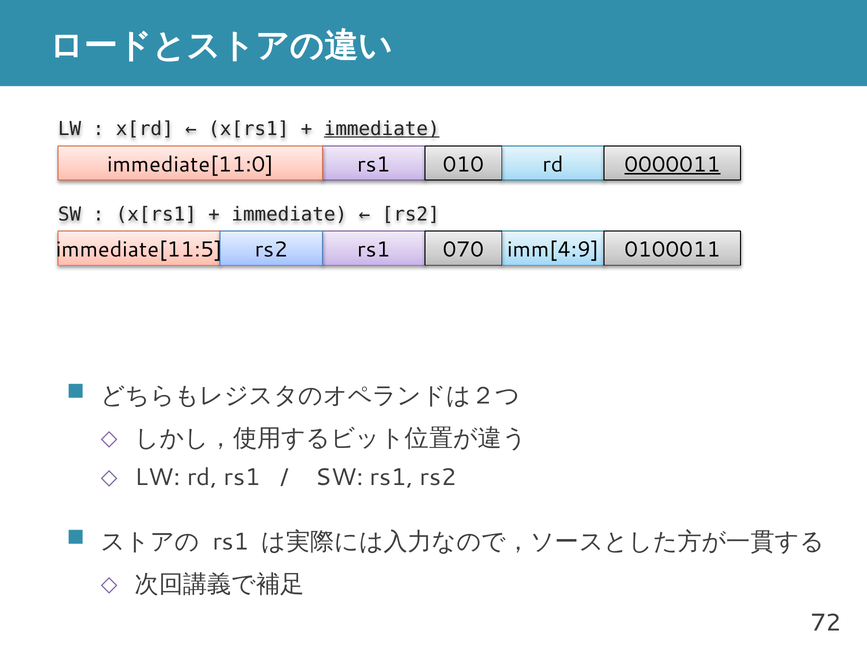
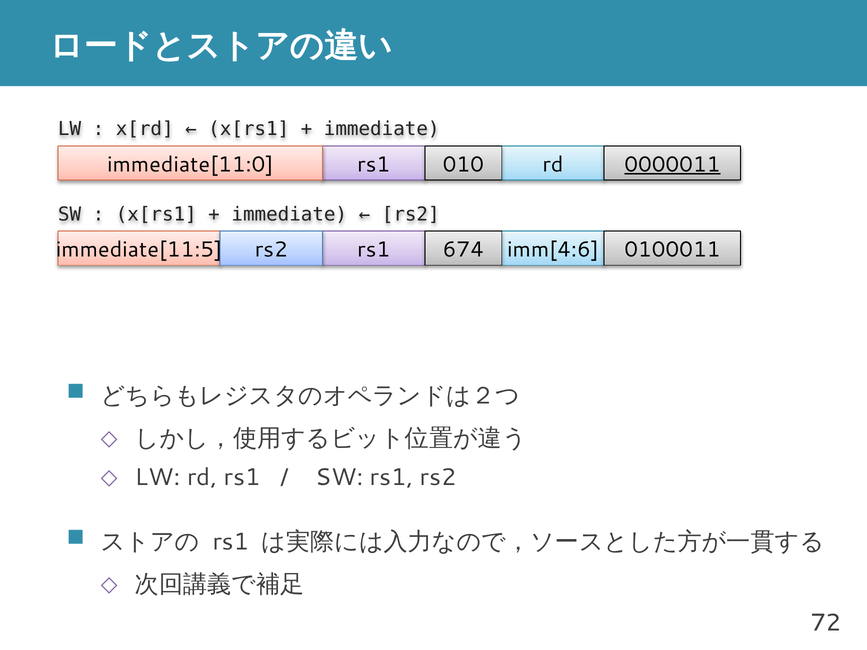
immediate at (382, 129) underline: present -> none
070: 070 -> 674
imm[4:9: imm[4:9 -> imm[4:6
